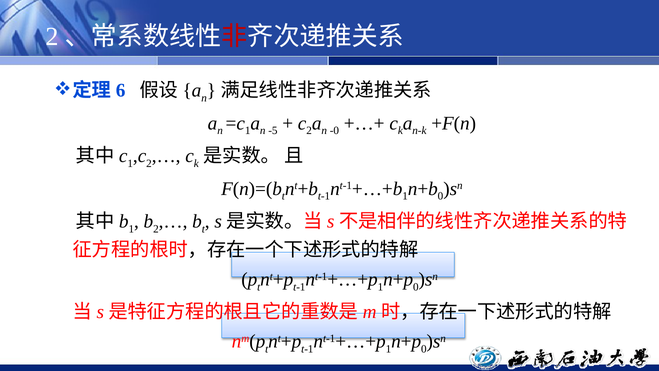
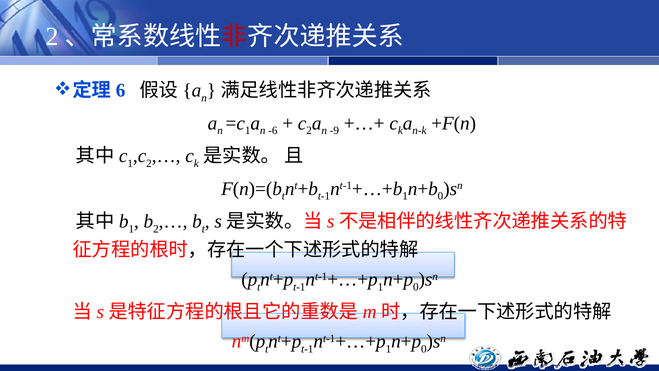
-5: -5 -> -6
-0: -0 -> -9
